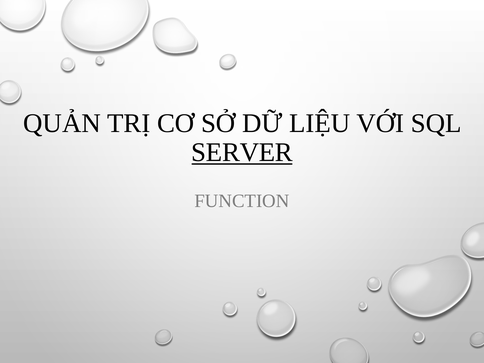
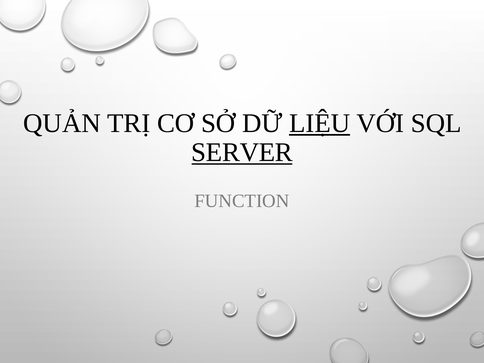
LIỆU underline: none -> present
